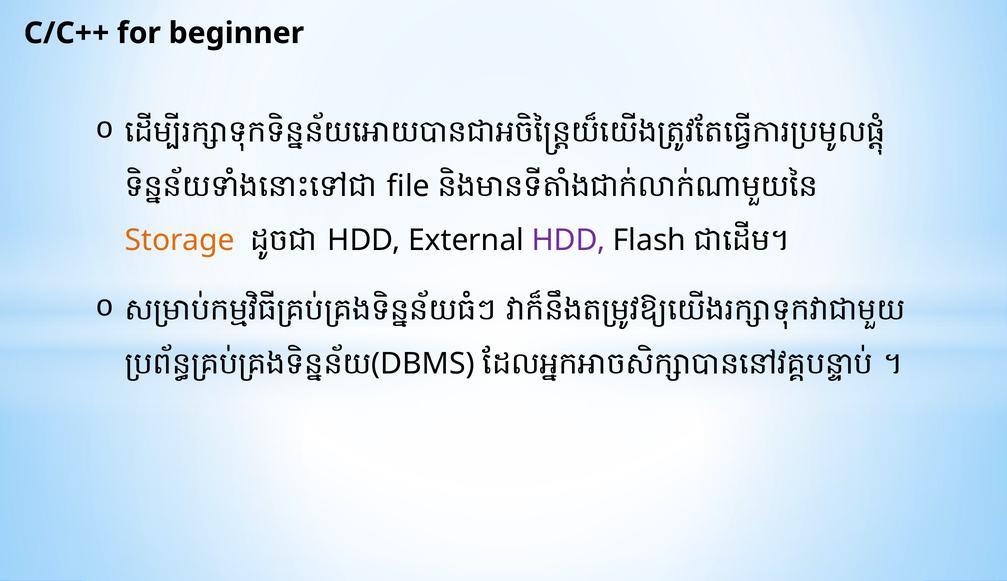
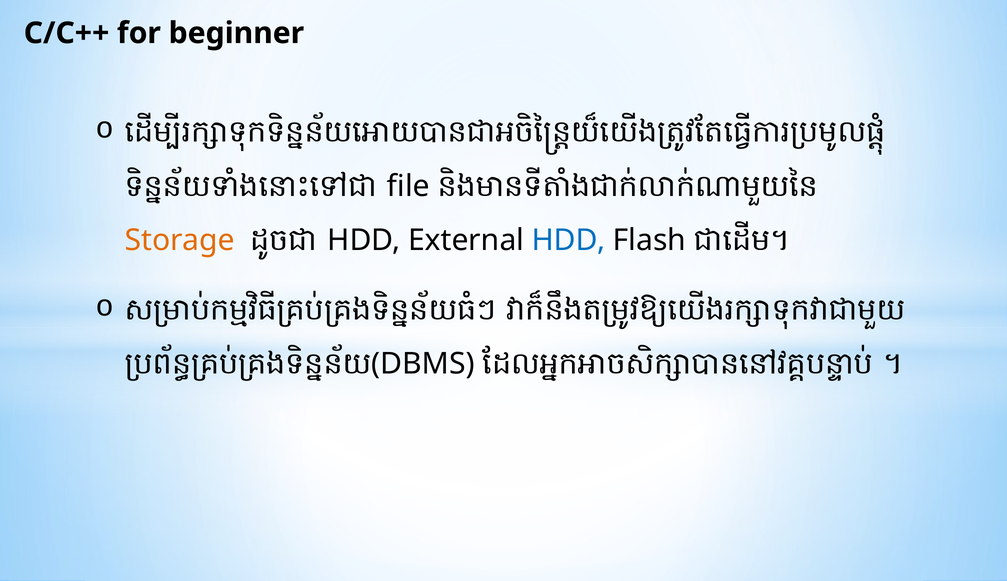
HDD at (569, 240) colour: purple -> blue
